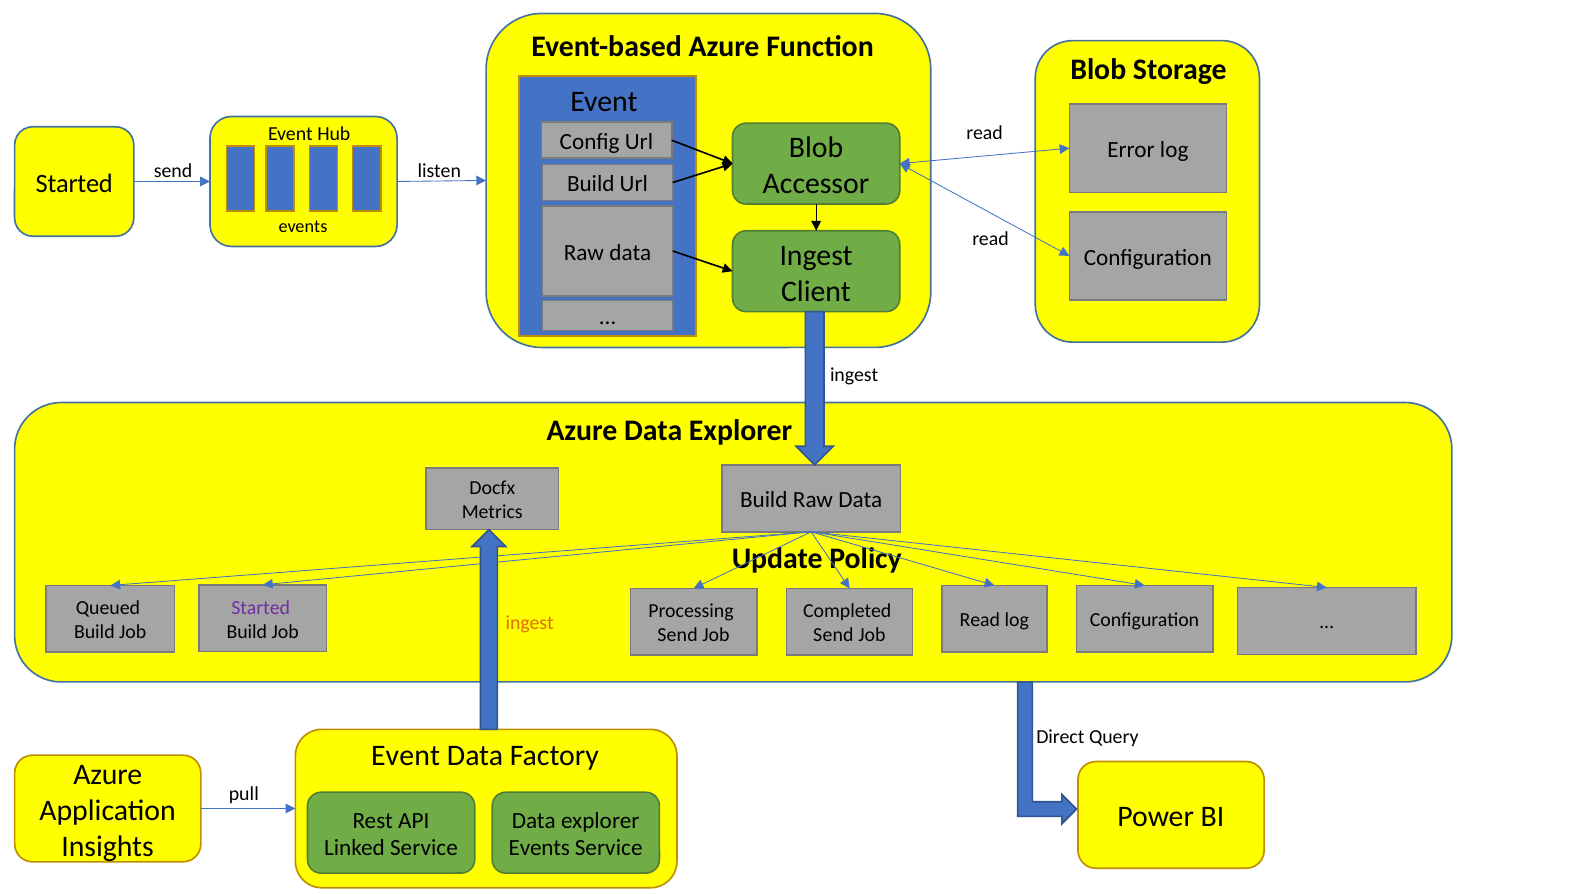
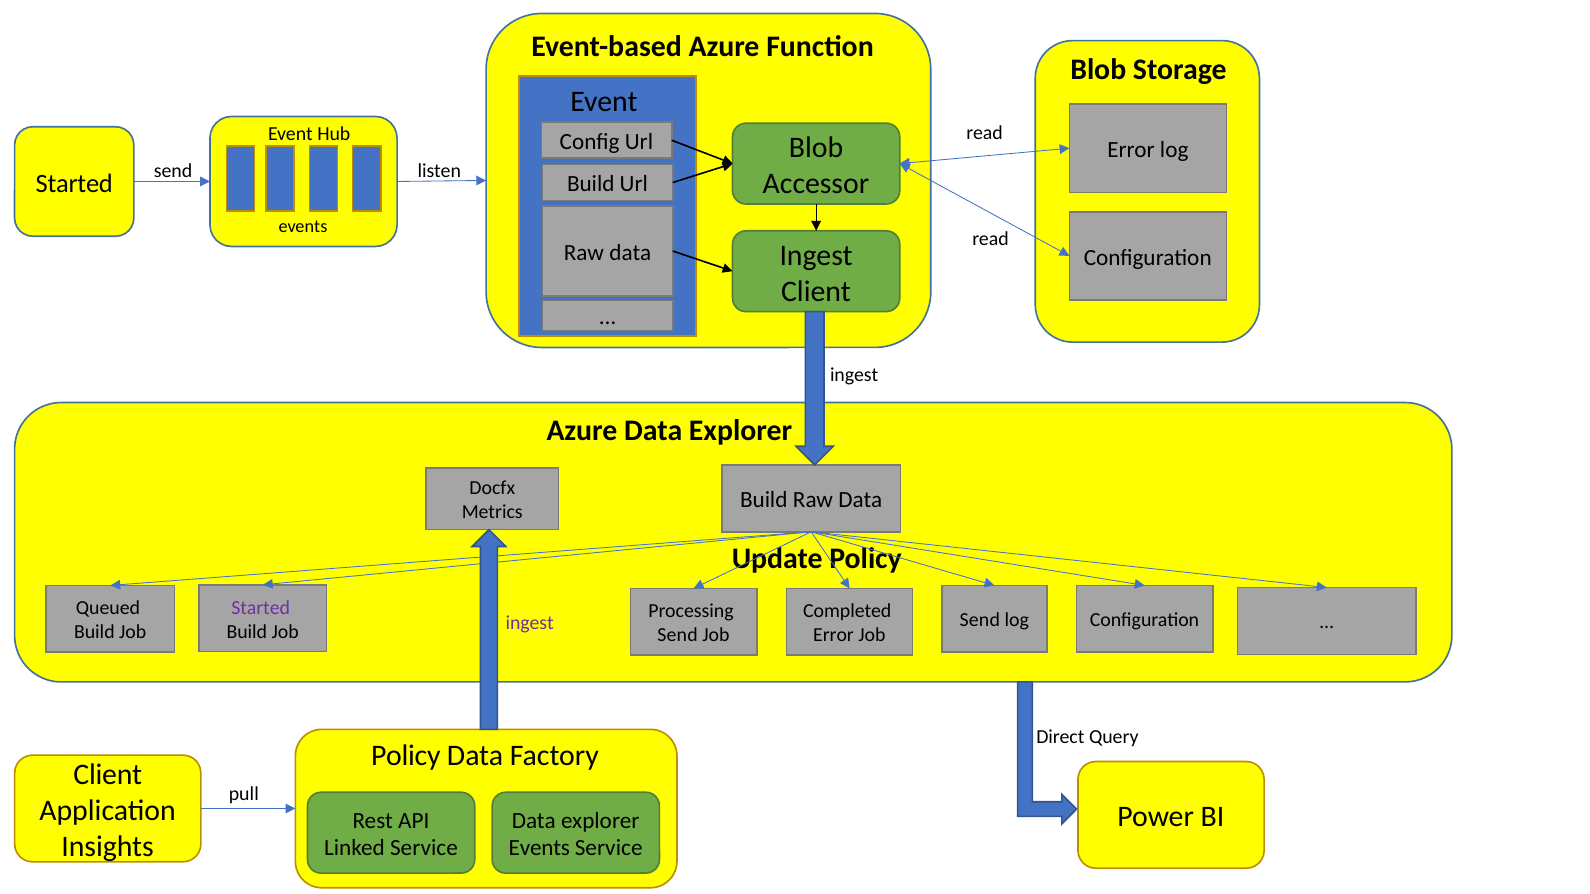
Read at (980, 620): Read -> Send
ingest at (530, 623) colour: orange -> purple
Send at (833, 635): Send -> Error
Event at (406, 756): Event -> Policy
Azure at (108, 775): Azure -> Client
